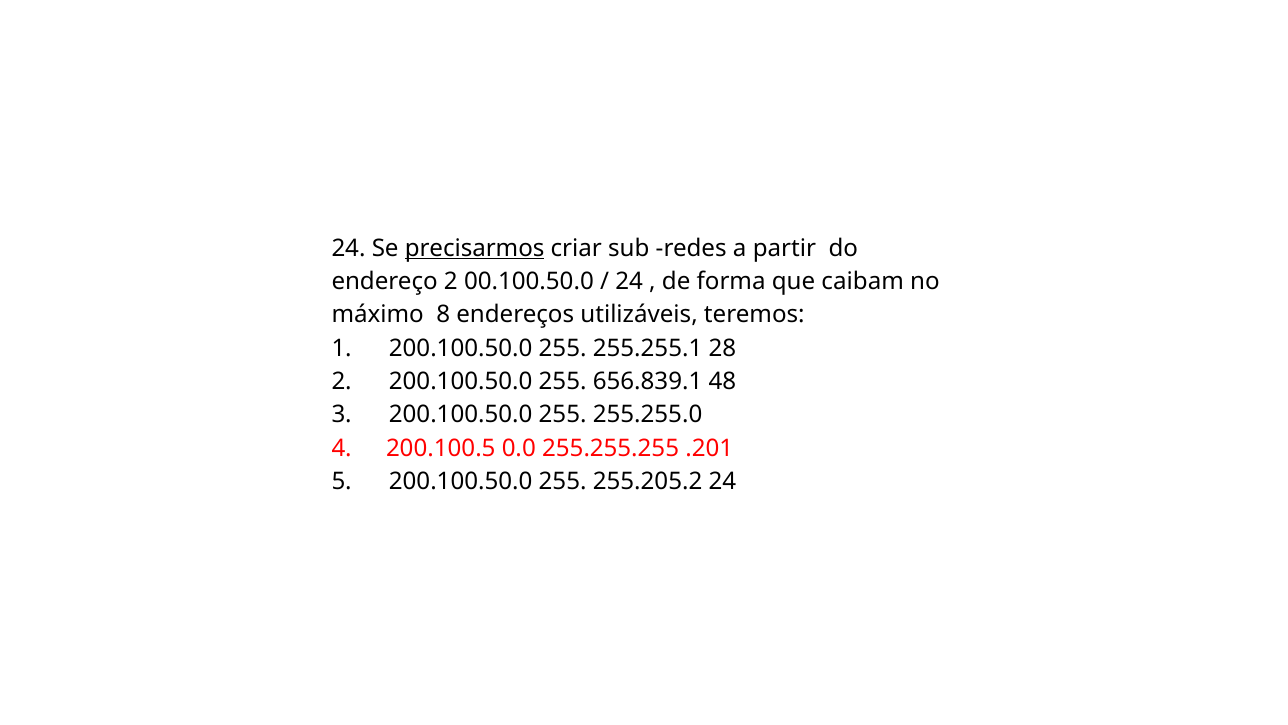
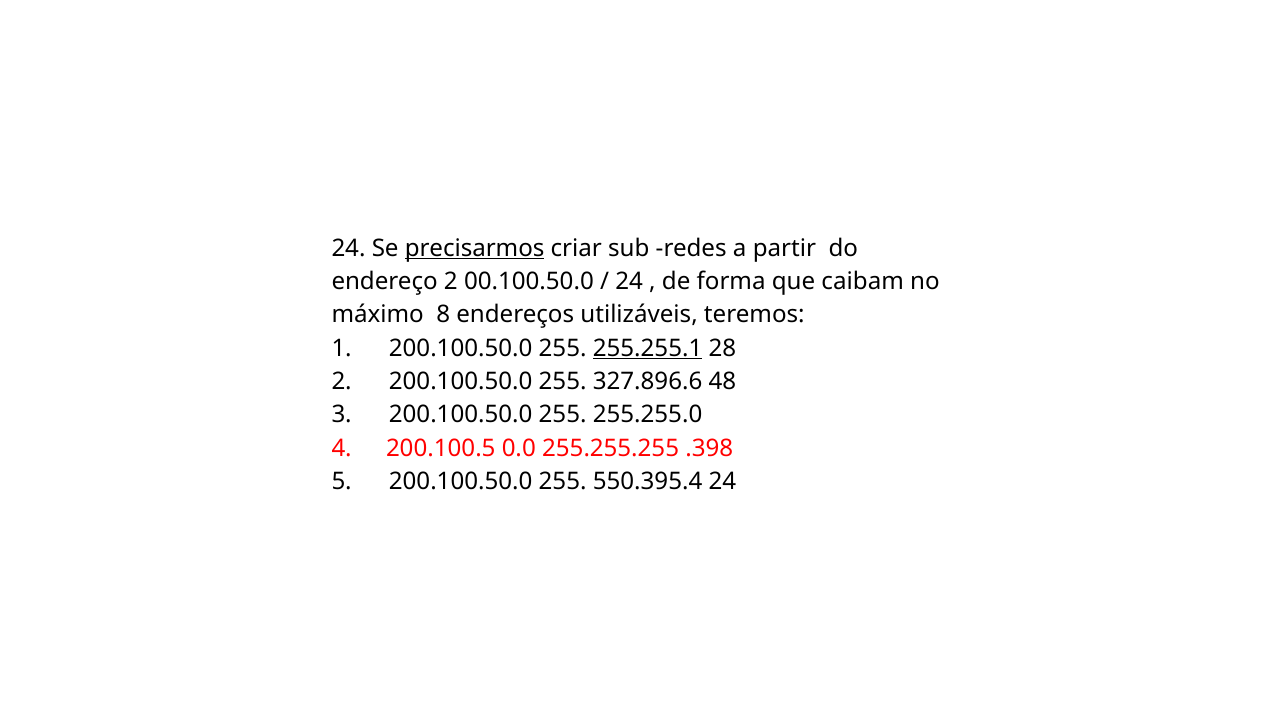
255.255.1 underline: none -> present
656.839.1: 656.839.1 -> 327.896.6
.201: .201 -> .398
255.205.2: 255.205.2 -> 550.395.4
